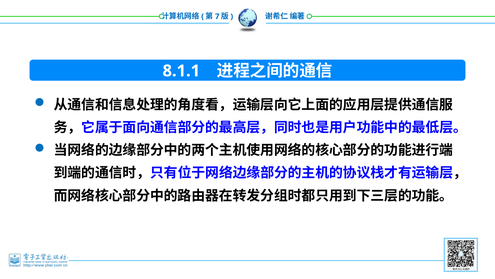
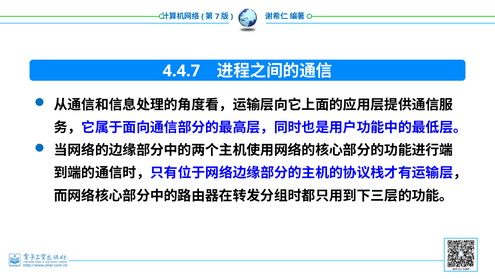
8.1.1: 8.1.1 -> 4.4.7
